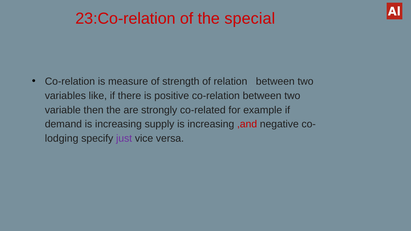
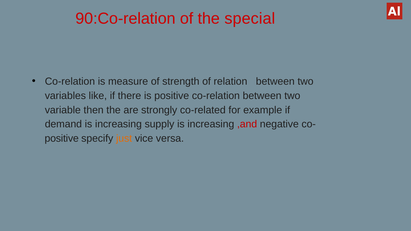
23:Co-relation: 23:Co-relation -> 90:Co-relation
lodging at (62, 139): lodging -> positive
just colour: purple -> orange
